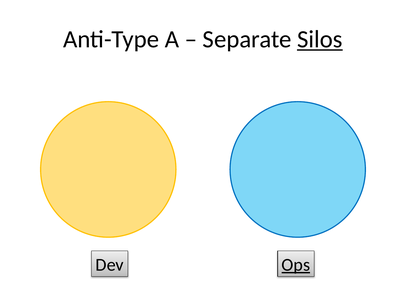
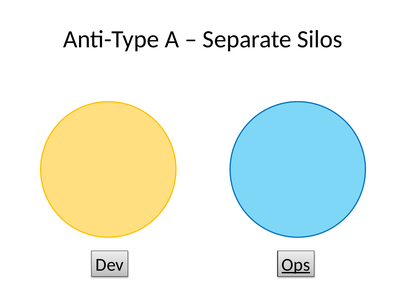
Silos underline: present -> none
